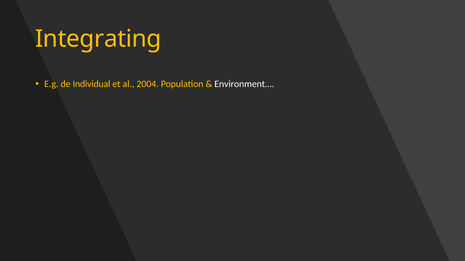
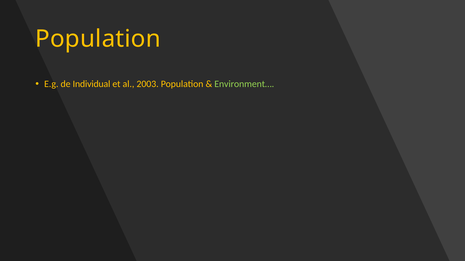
Integrating at (98, 39): Integrating -> Population
2004: 2004 -> 2003
Environment… colour: white -> light green
